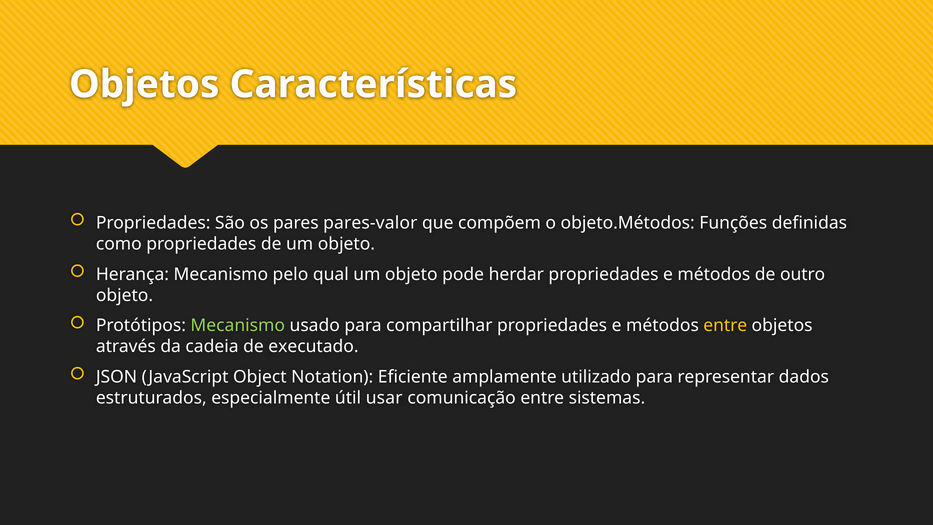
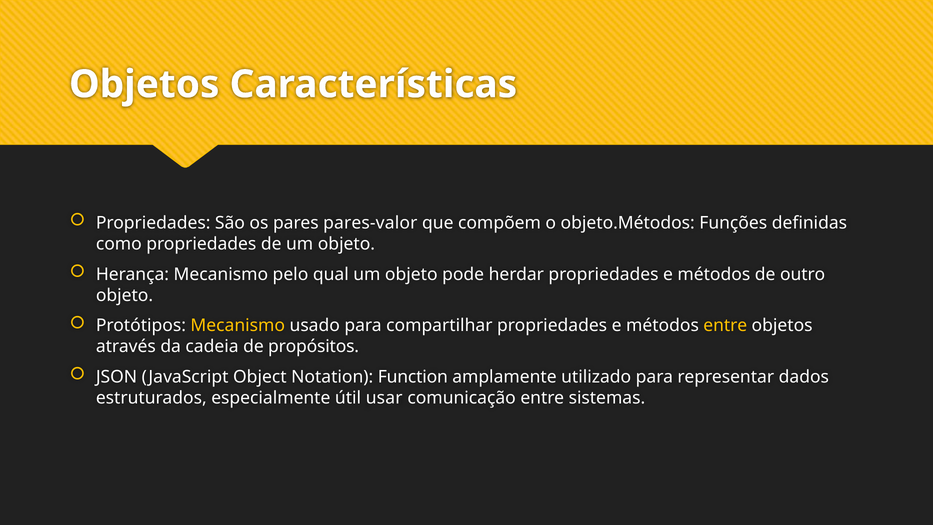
Mecanismo at (238, 326) colour: light green -> yellow
executado: executado -> propósitos
Eficiente: Eficiente -> Function
